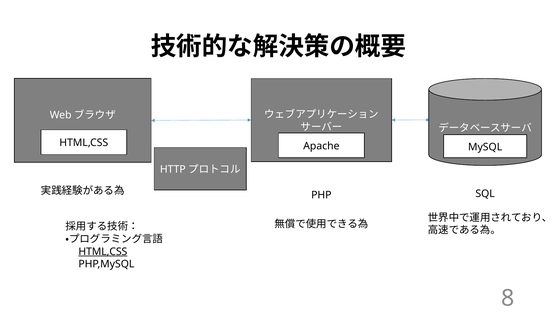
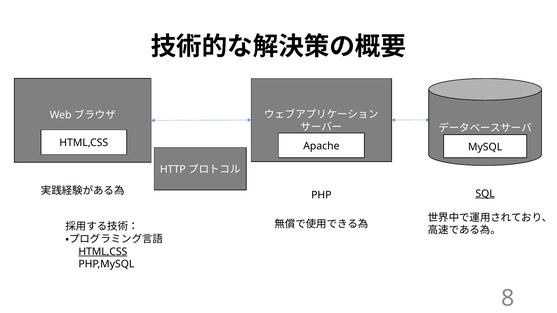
SQL underline: none -> present
